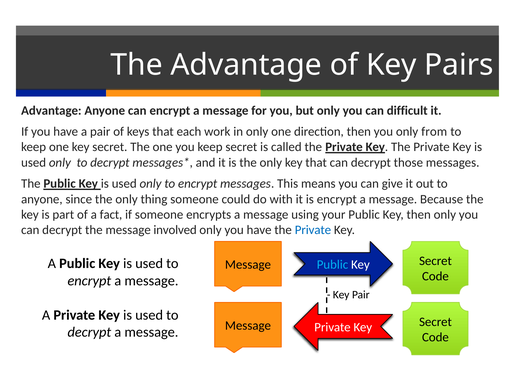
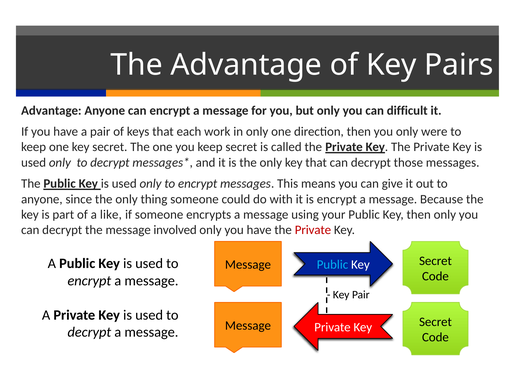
from: from -> were
fact: fact -> like
Private at (313, 230) colour: blue -> red
